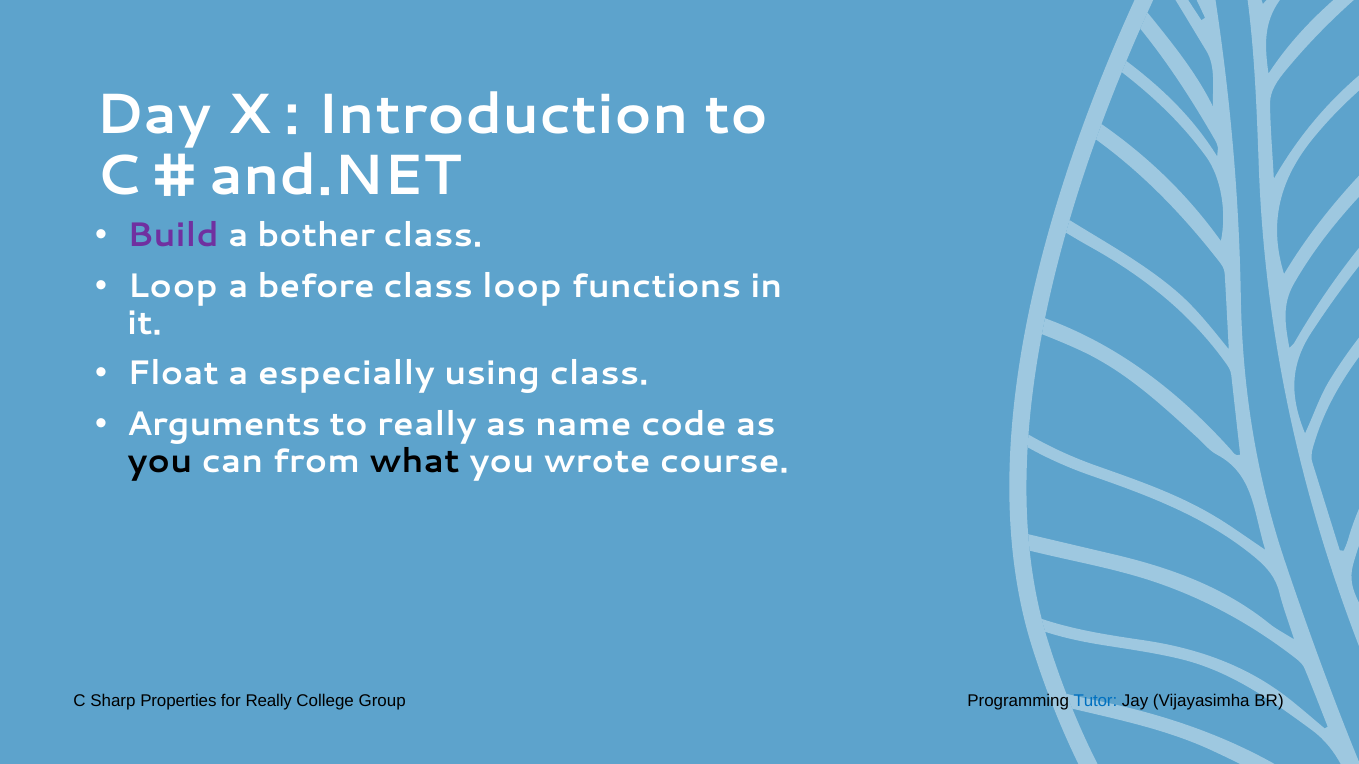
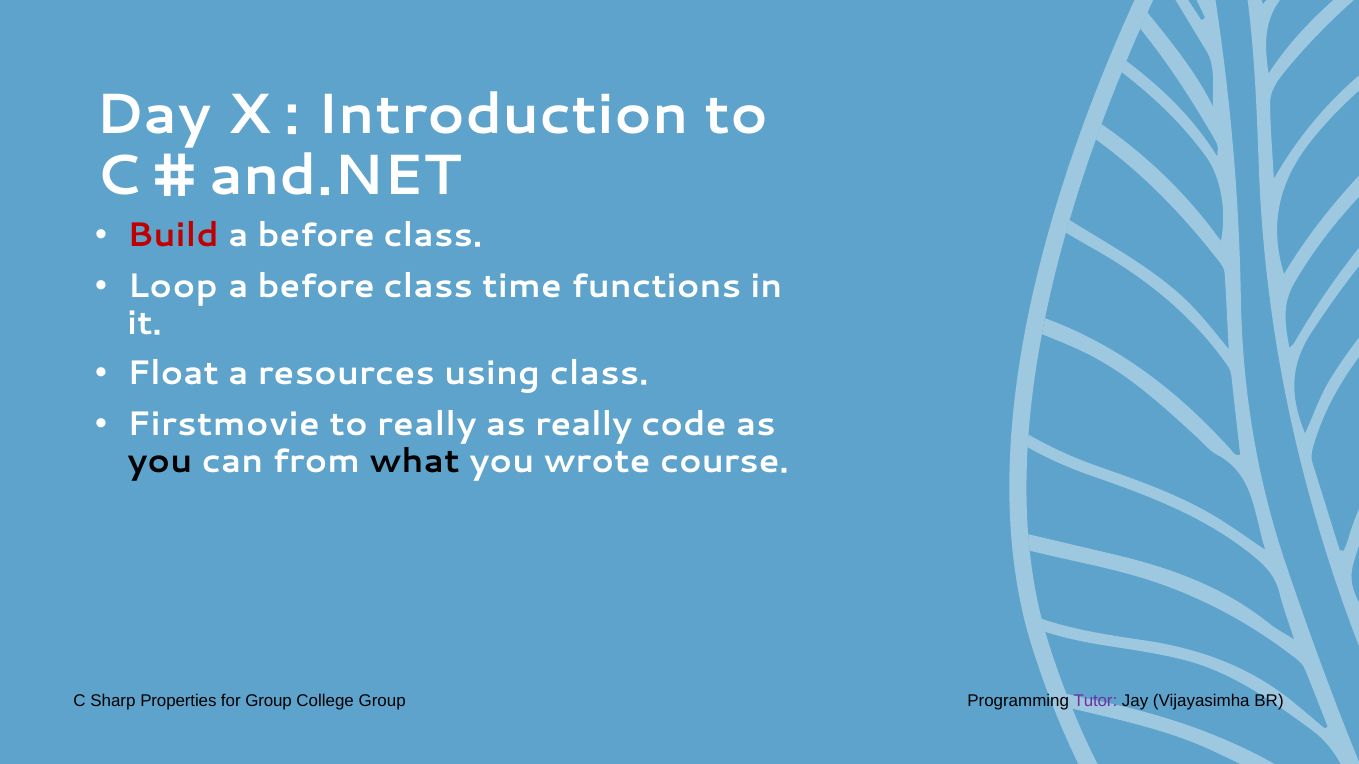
Build colour: purple -> red
bother at (316, 236): bother -> before
class loop: loop -> time
especially: especially -> resources
Arguments: Arguments -> Firstmovie
as name: name -> really
for Really: Really -> Group
Tutor colour: blue -> purple
